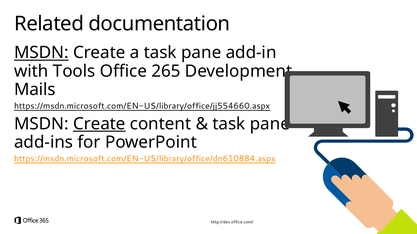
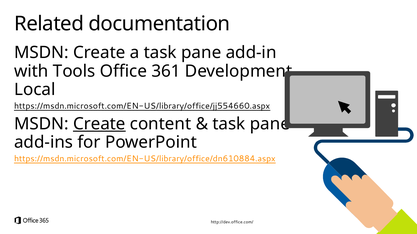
MSDN at (41, 53) underline: present -> none
265: 265 -> 361
Mails: Mails -> Local
